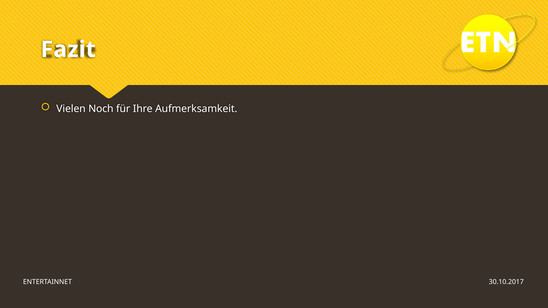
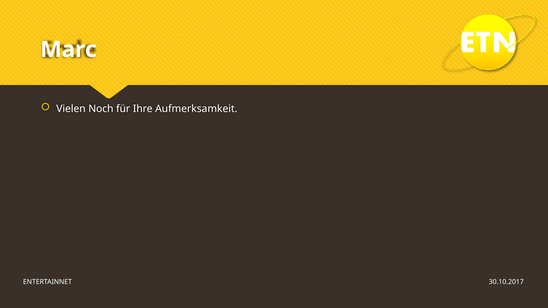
Fazit: Fazit -> Marc
